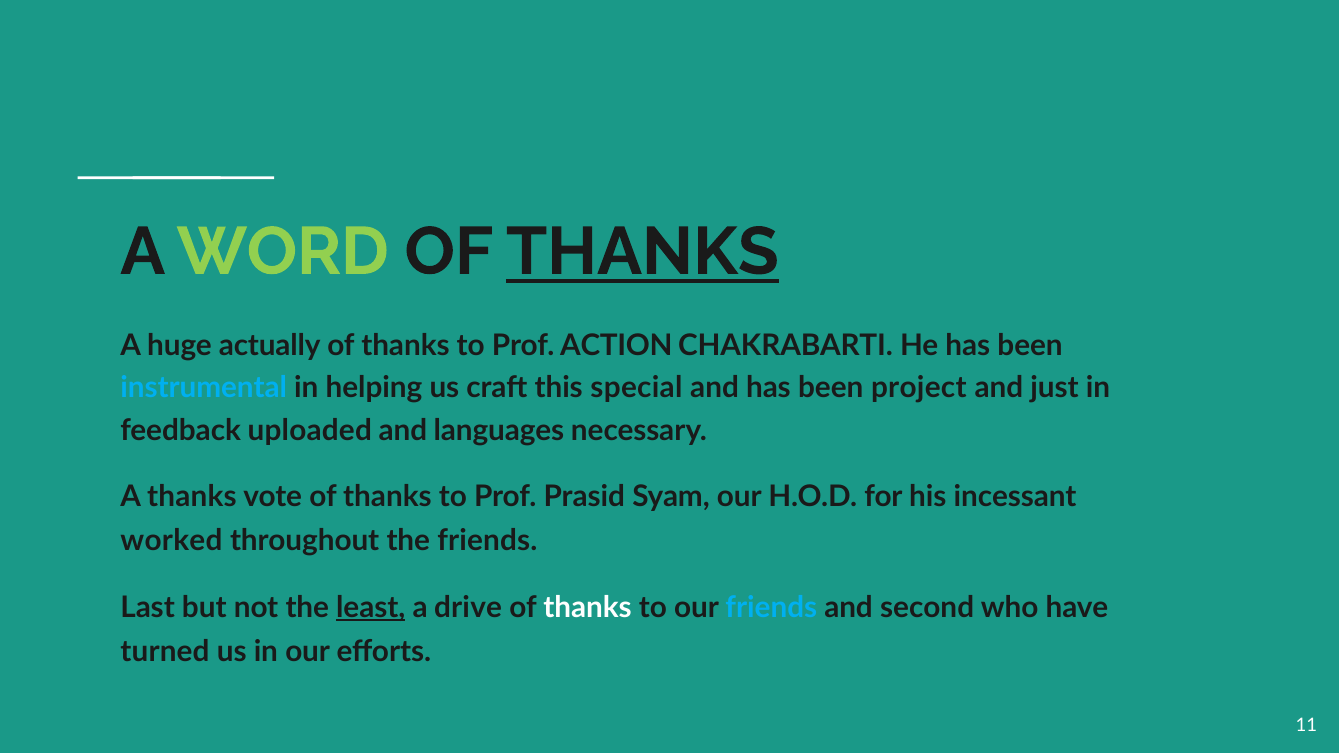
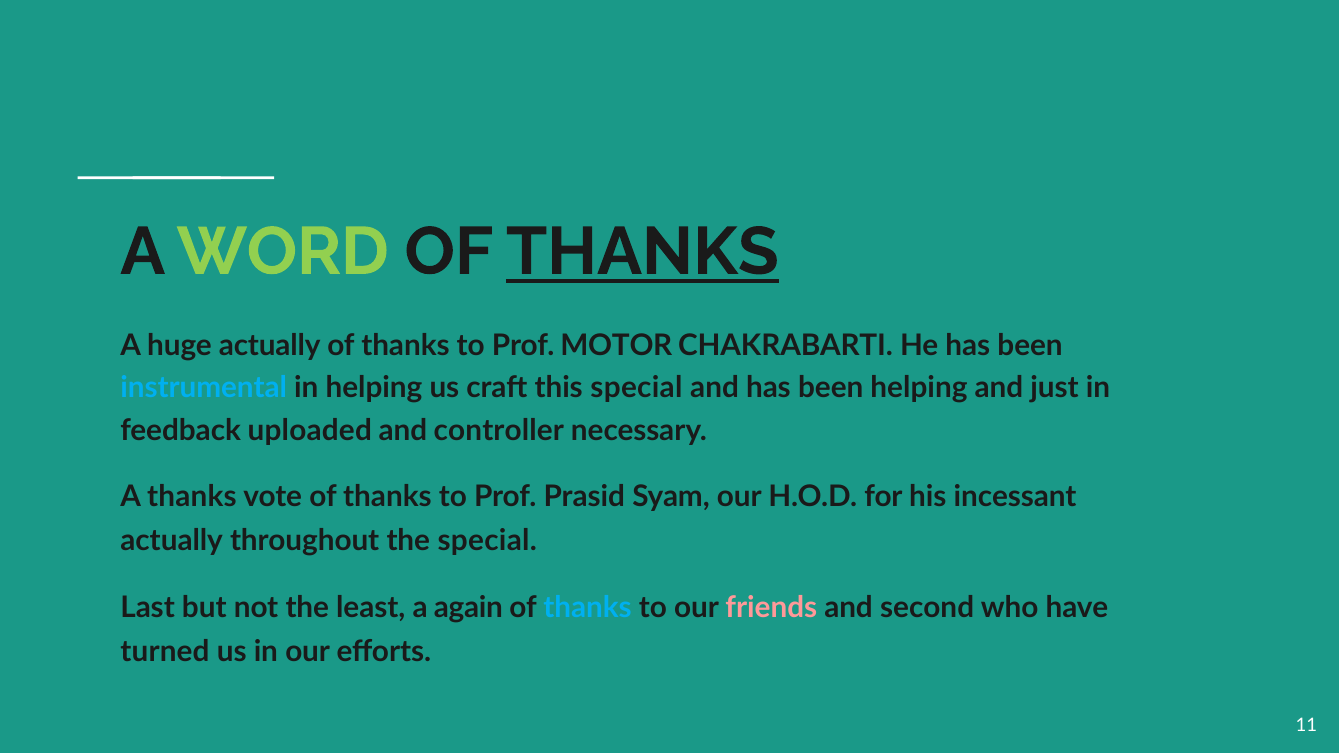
ACTION: ACTION -> MOTOR
been project: project -> helping
languages: languages -> controller
worked at (171, 541): worked -> actually
the friends: friends -> special
least underline: present -> none
drive: drive -> again
thanks at (588, 608) colour: white -> light blue
friends at (771, 608) colour: light blue -> pink
